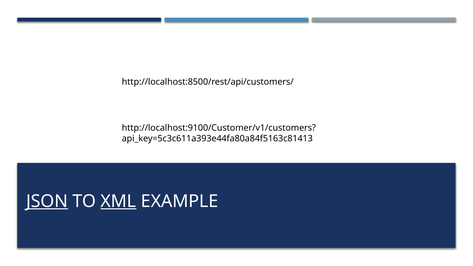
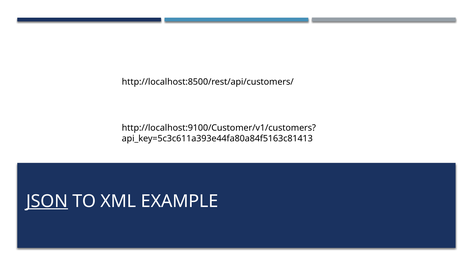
XML underline: present -> none
